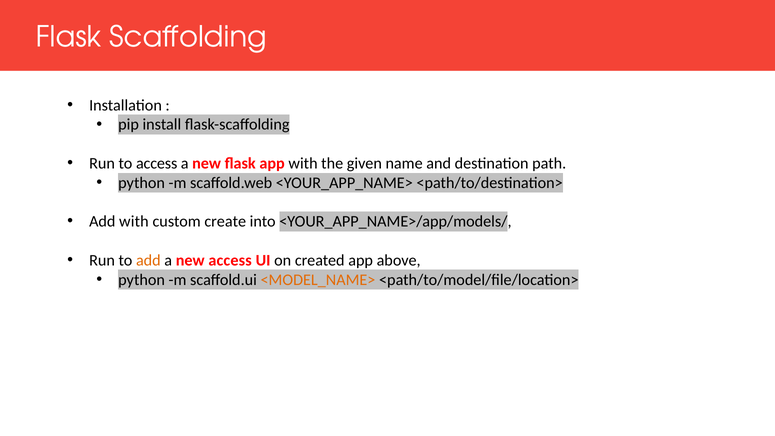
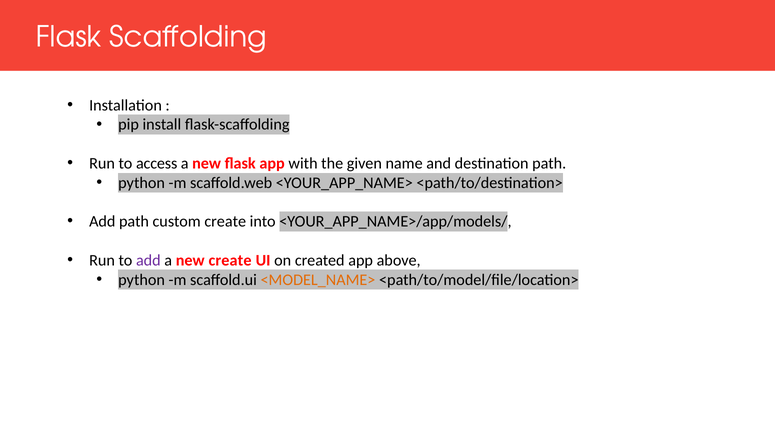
Add with: with -> path
add at (148, 260) colour: orange -> purple
new access: access -> create
